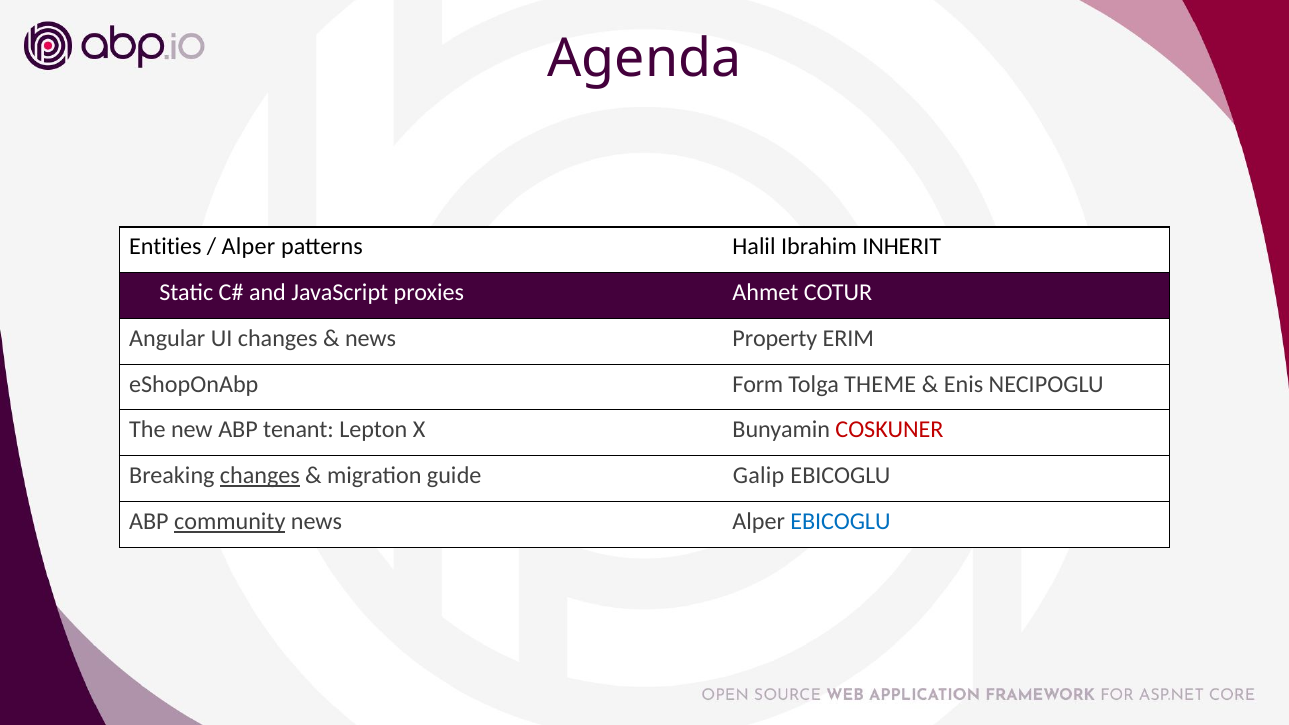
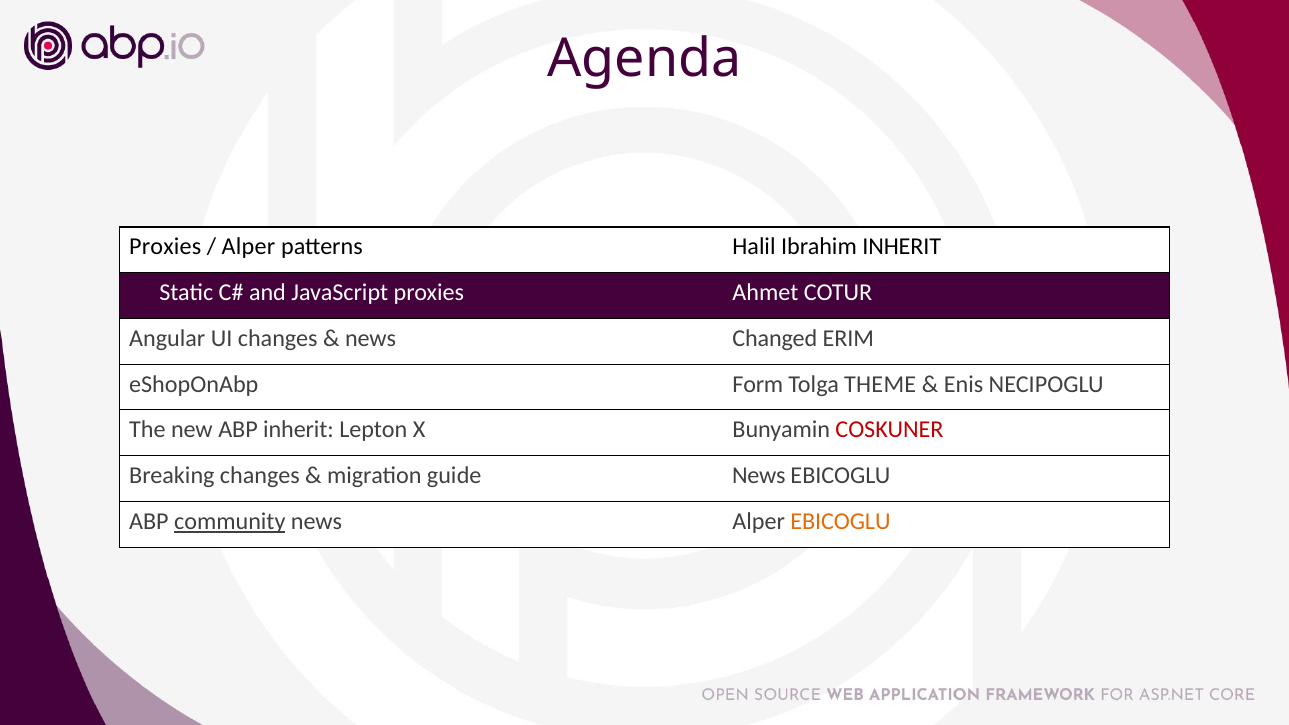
Entities at (165, 247): Entities -> Proxies
Property: Property -> Changed
ABP tenant: tenant -> inherit
changes at (260, 476) underline: present -> none
guide Galip: Galip -> News
EBICOGLU at (840, 522) colour: blue -> orange
